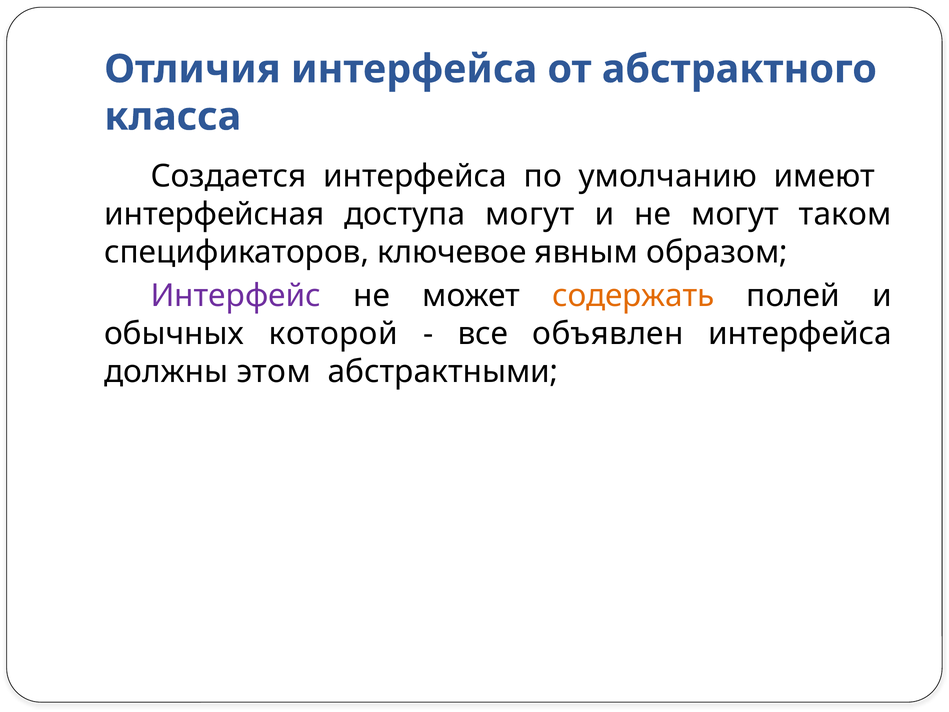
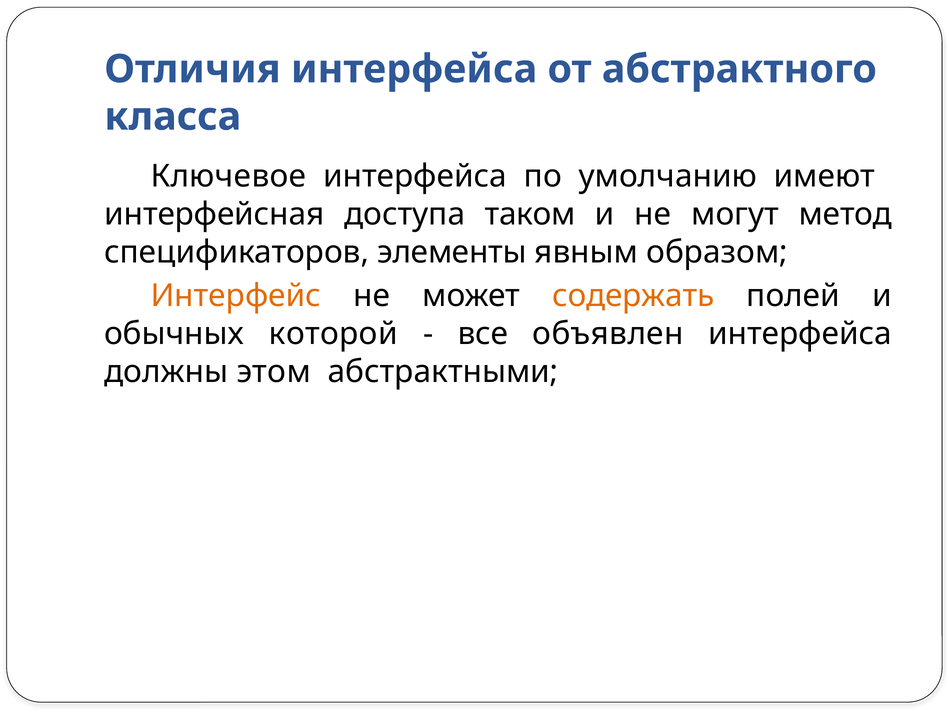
Создается: Создается -> Ключевое
доступа могут: могут -> таком
таком: таком -> метод
ключевое: ключевое -> элементы
Интерфейс colour: purple -> orange
